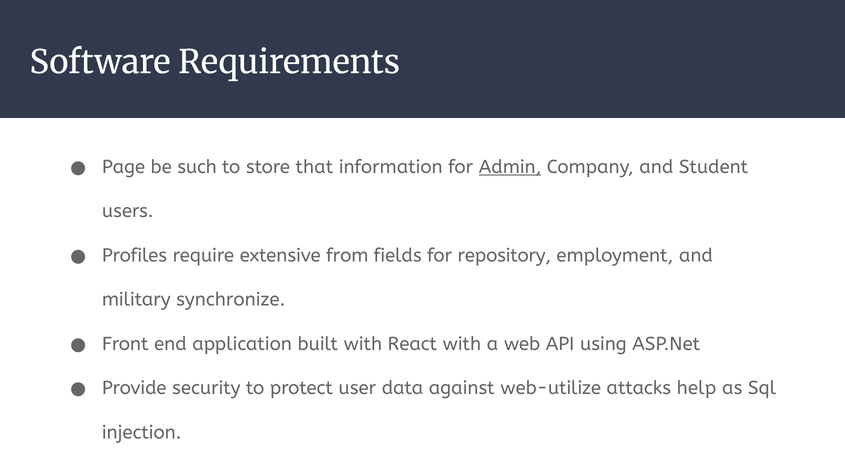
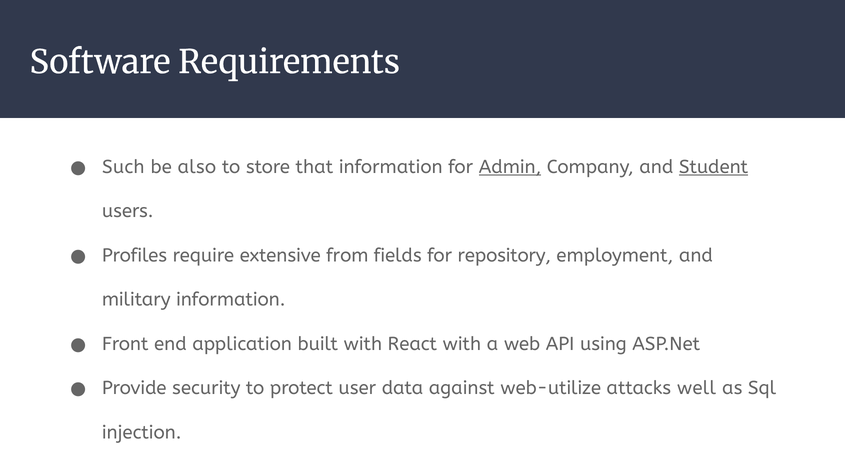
Page: Page -> Such
such: such -> also
Student underline: none -> present
military synchronize: synchronize -> information
help: help -> well
